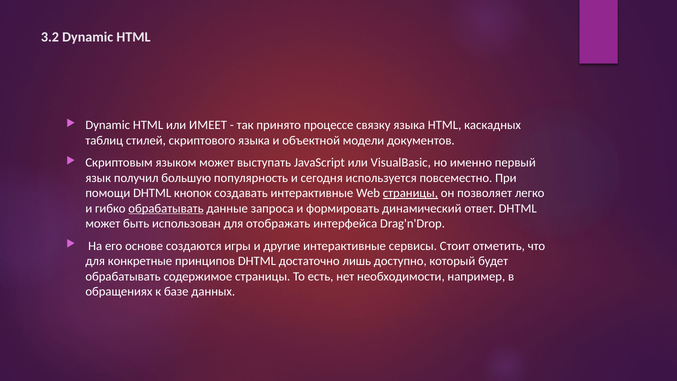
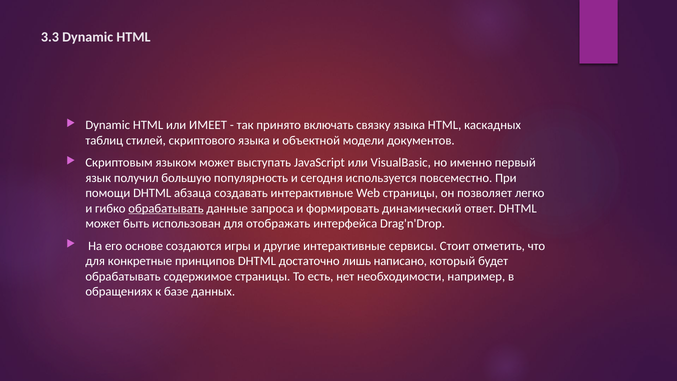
3.2: 3.2 -> 3.3
процессе: процессе -> включать
кнопок: кнопок -> абзаца
страницы at (410, 193) underline: present -> none
доступно: доступно -> написано
